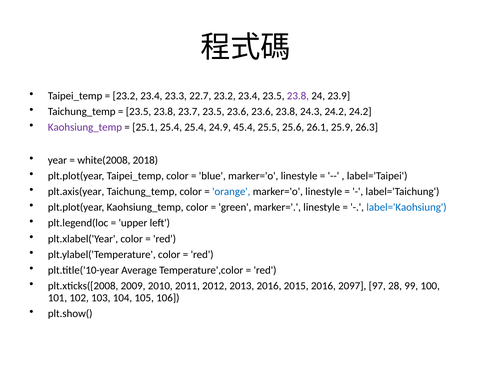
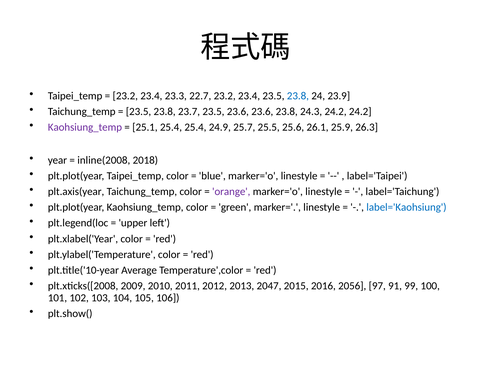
23.8 at (298, 96) colour: purple -> blue
45.4: 45.4 -> 25.7
white(2008: white(2008 -> inline(2008
orange colour: blue -> purple
2013 2016: 2016 -> 2047
2097: 2097 -> 2056
28: 28 -> 91
